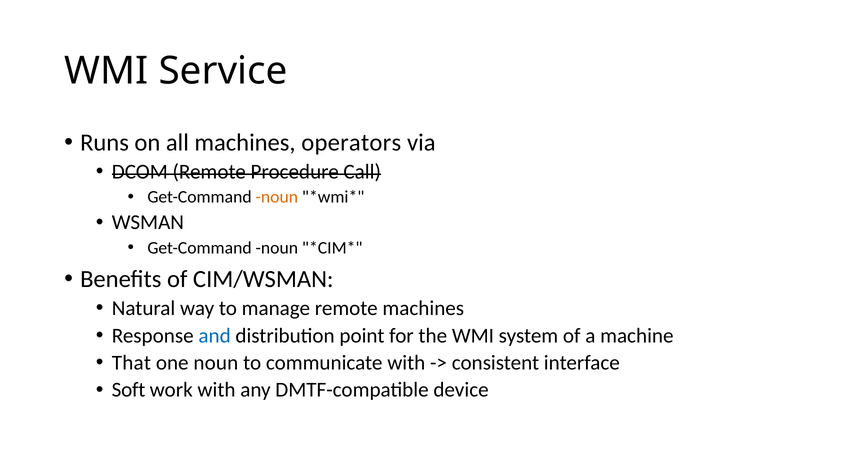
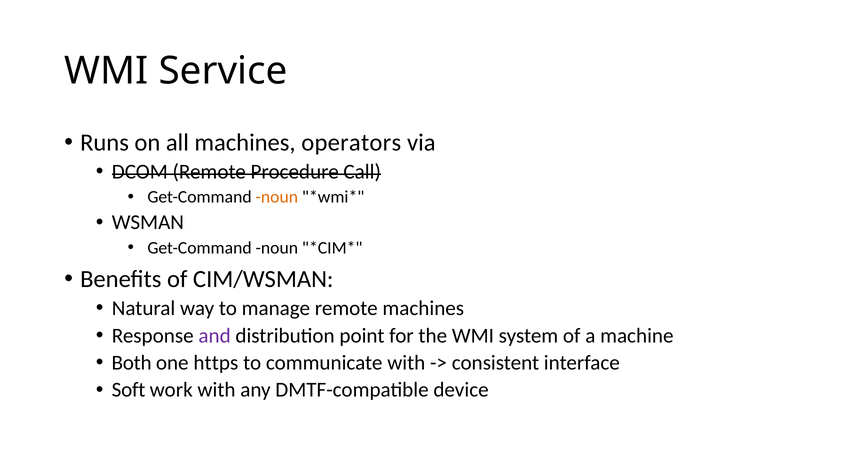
and colour: blue -> purple
That: That -> Both
one noun: noun -> https
